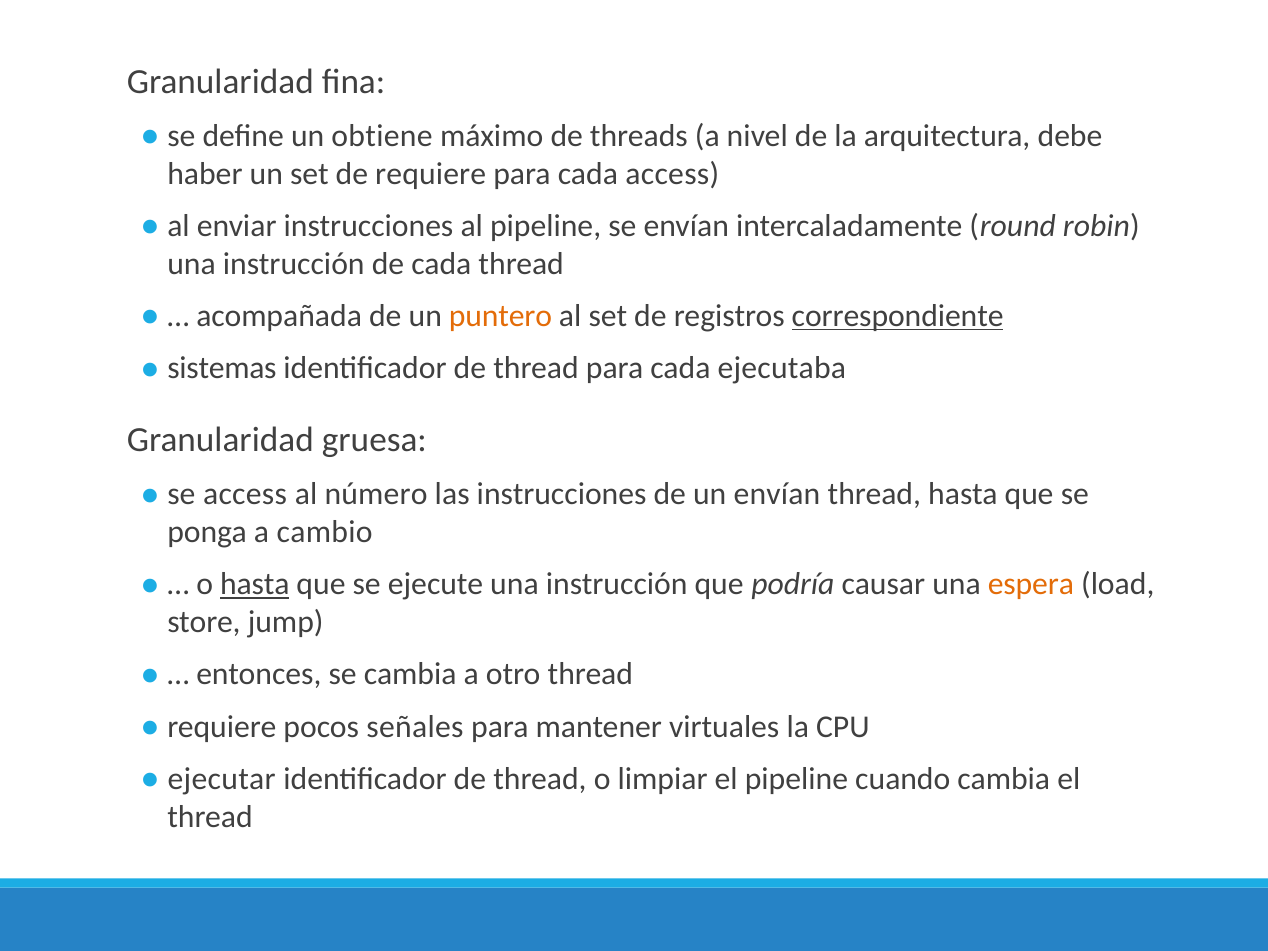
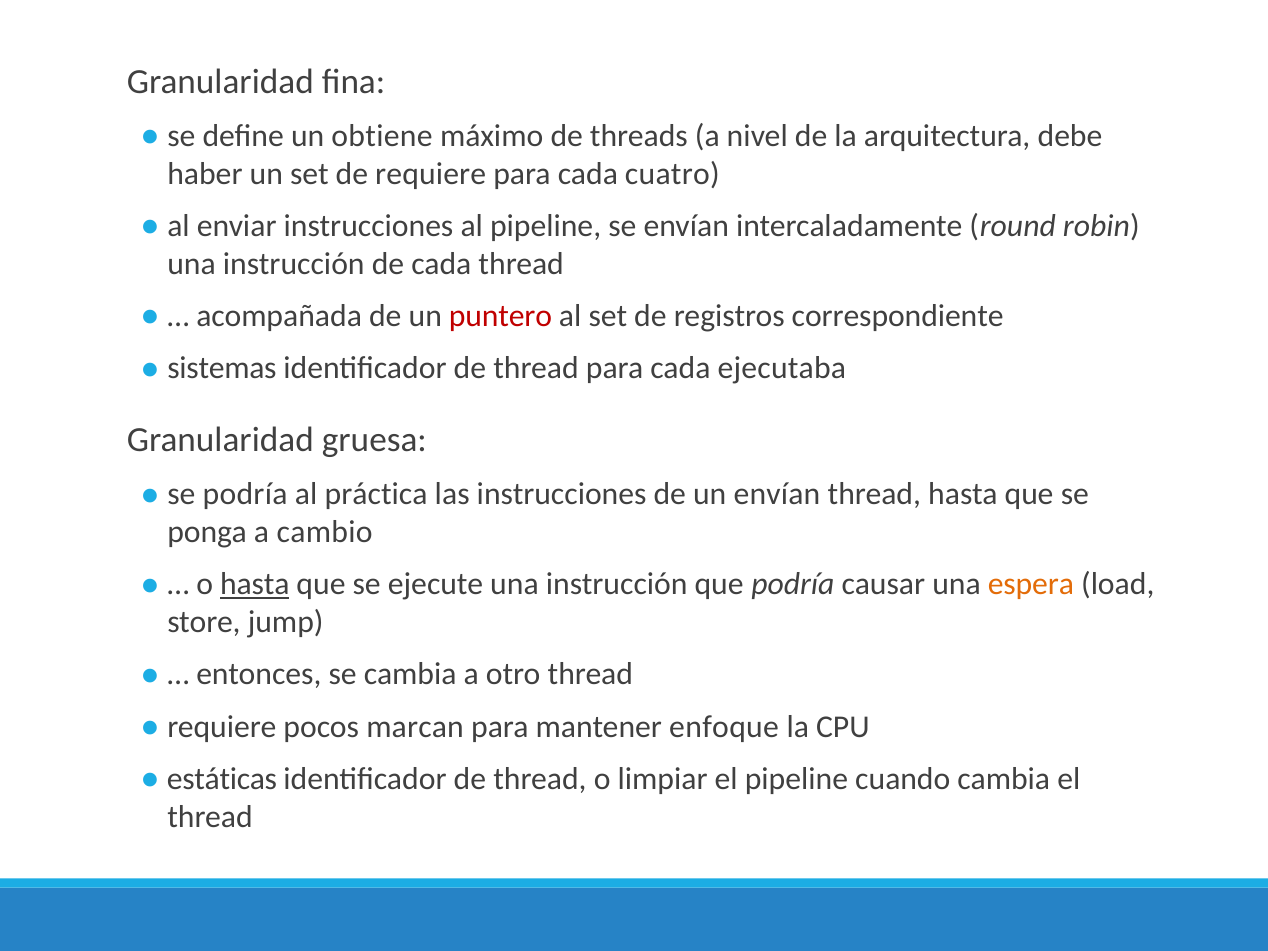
cada access: access -> cuatro
puntero colour: orange -> red
correspondiente underline: present -> none
se access: access -> podría
número: número -> práctica
señales: señales -> marcan
virtuales: virtuales -> enfoque
ejecutar: ejecutar -> estáticas
